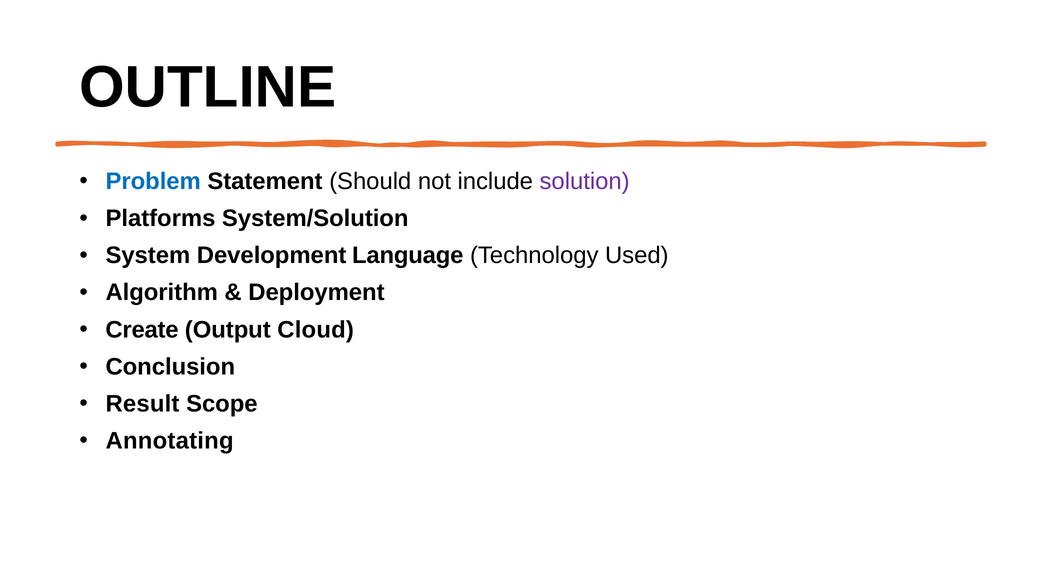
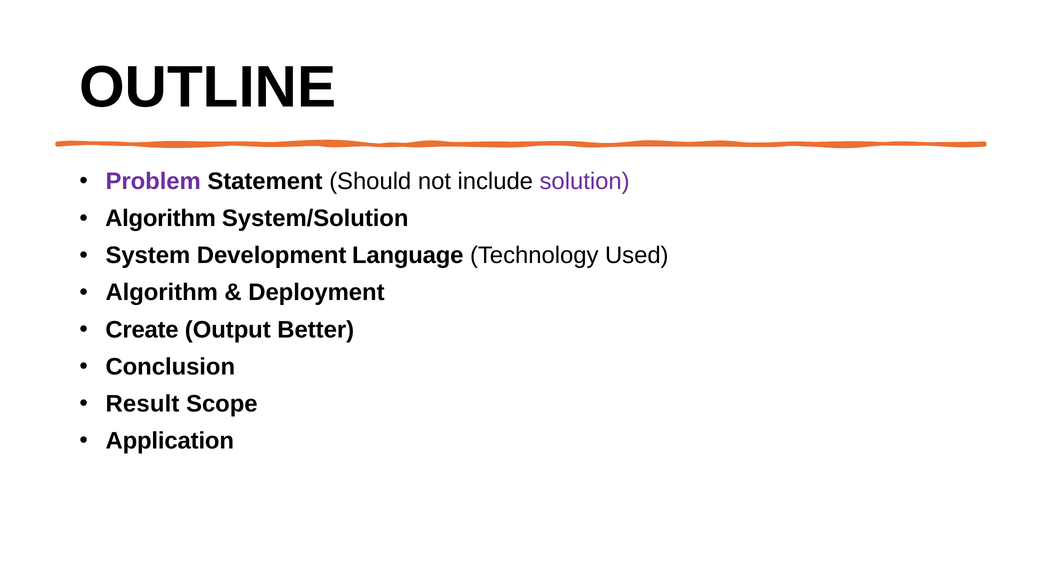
Problem colour: blue -> purple
Platforms at (160, 219): Platforms -> Algorithm
Cloud: Cloud -> Better
Annotating: Annotating -> Application
